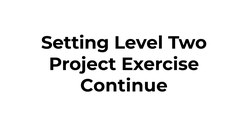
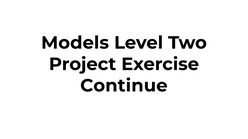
Setting: Setting -> Models
